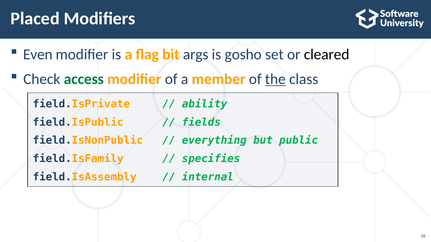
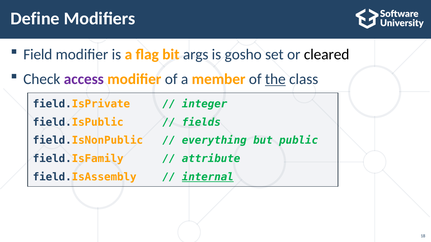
Placed: Placed -> Define
Even: Even -> Field
access colour: green -> purple
ability: ability -> integer
specifies: specifies -> attribute
internal underline: none -> present
